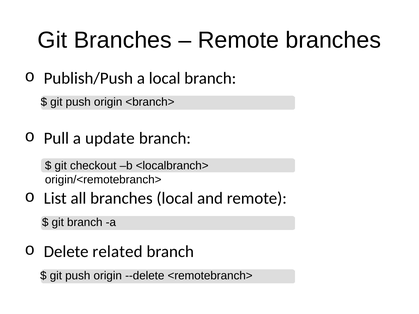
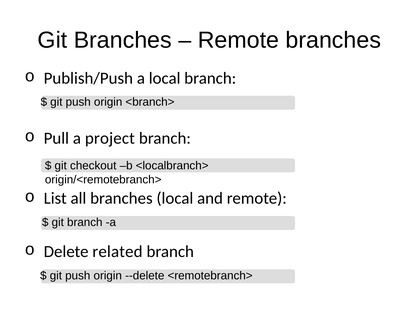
update: update -> project
